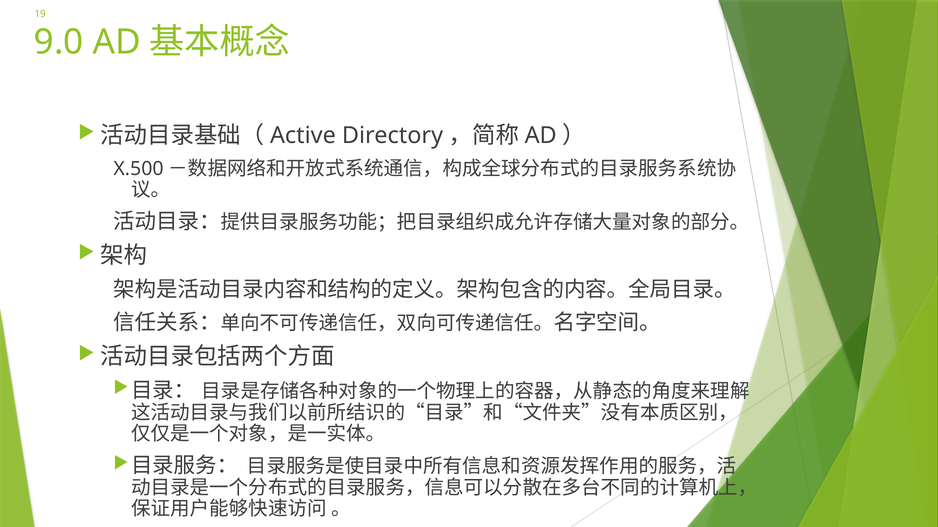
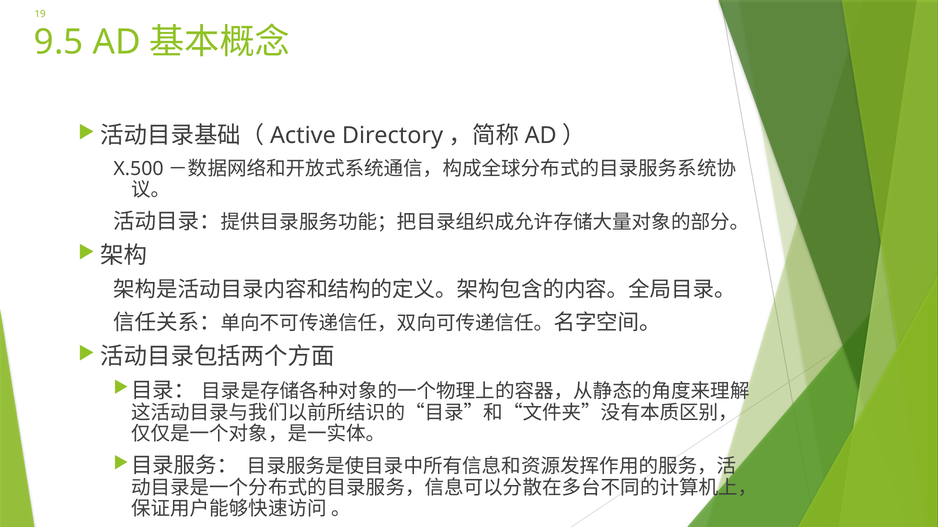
9.0: 9.0 -> 9.5
